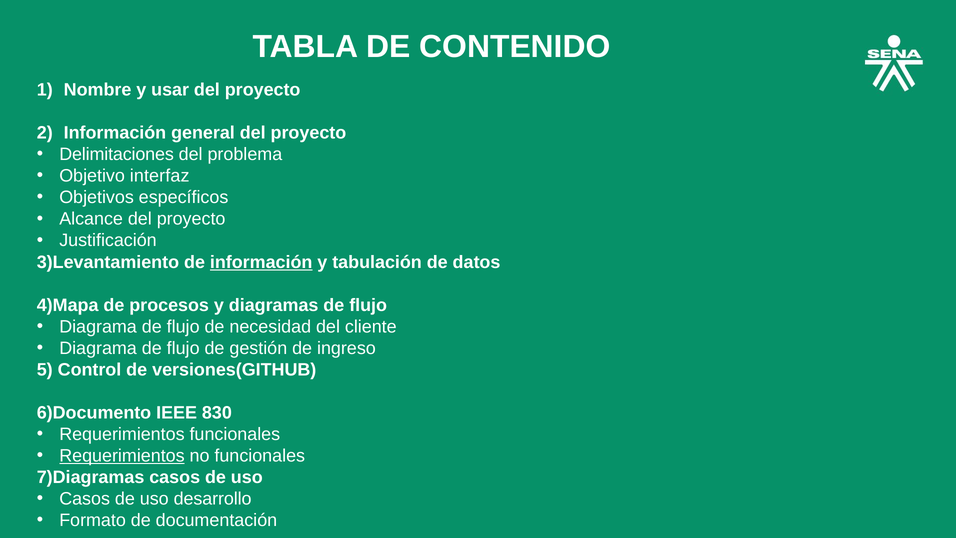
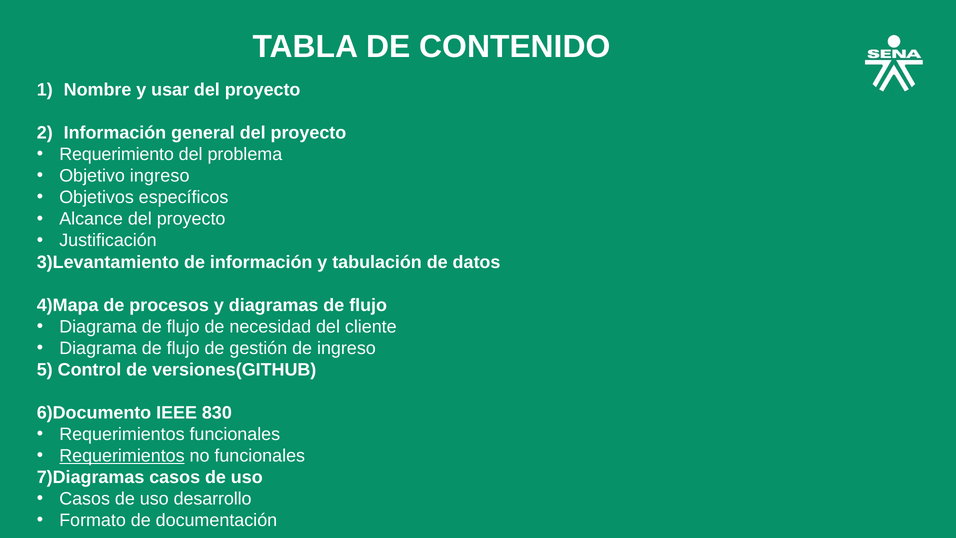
Delimitaciones: Delimitaciones -> Requerimiento
Objetivo interfaz: interfaz -> ingreso
información at (261, 262) underline: present -> none
